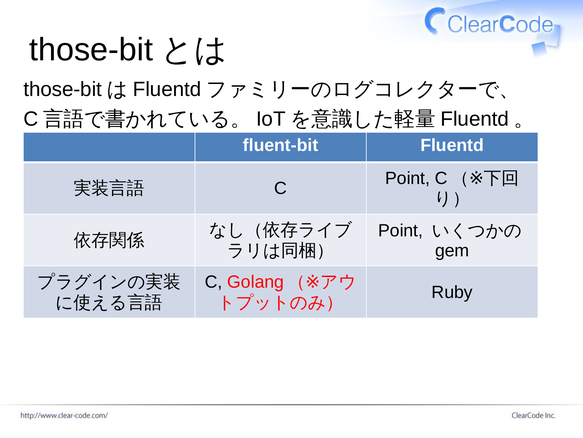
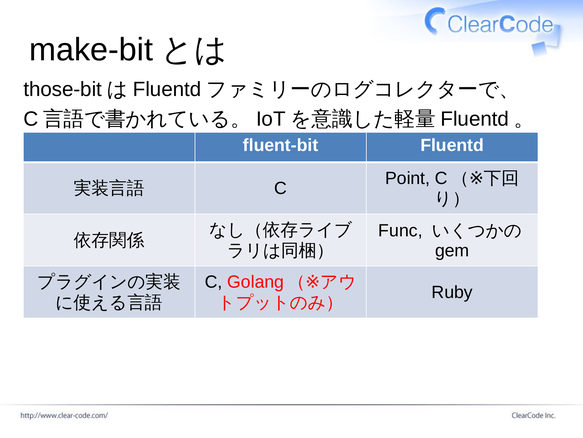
those-bit at (91, 50): those-bit -> make-bit
Point at (401, 230): Point -> Func
